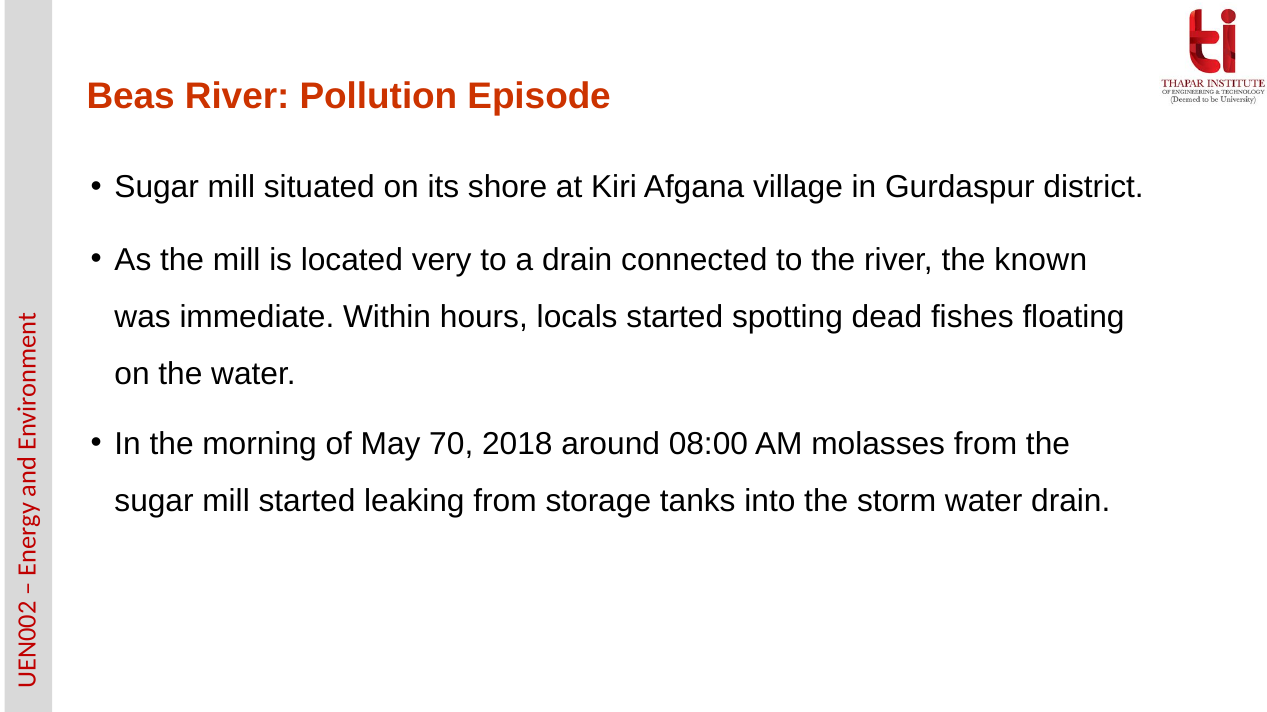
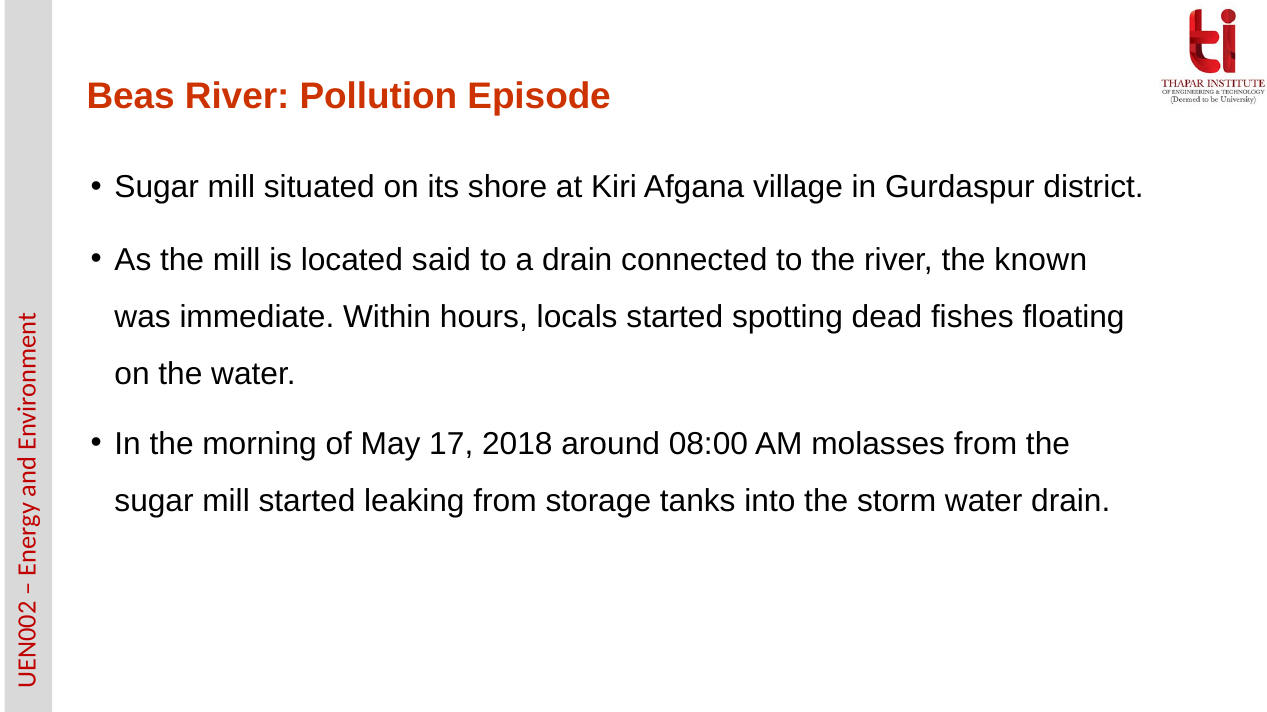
very: very -> said
70: 70 -> 17
